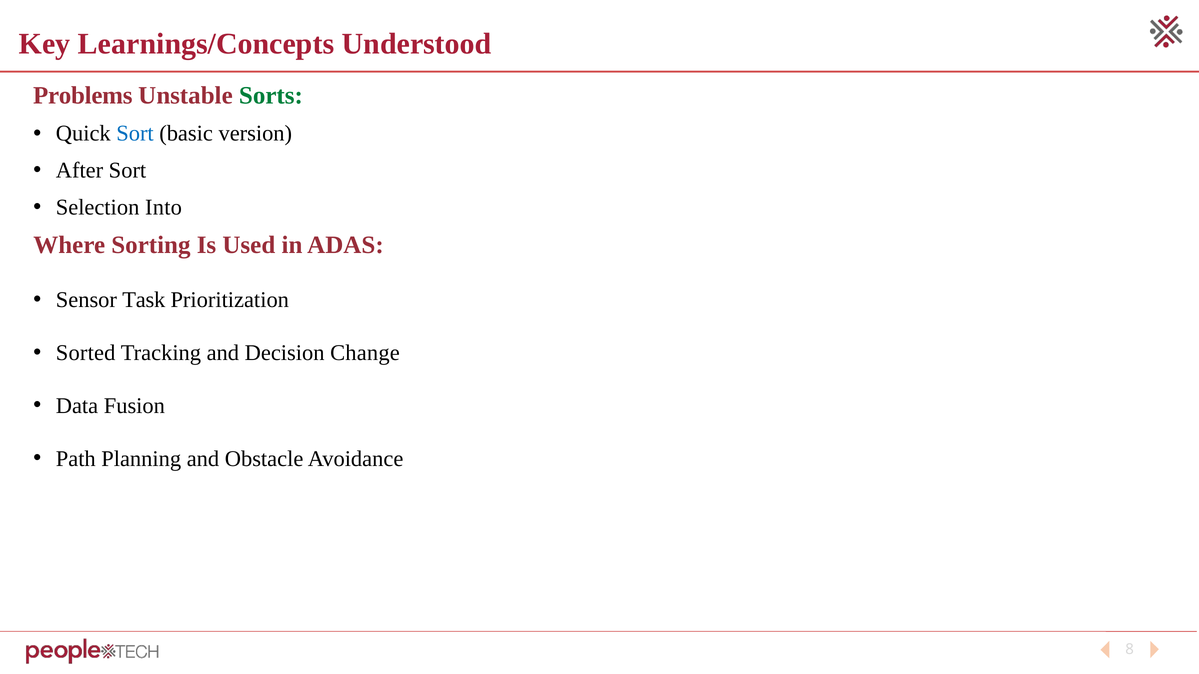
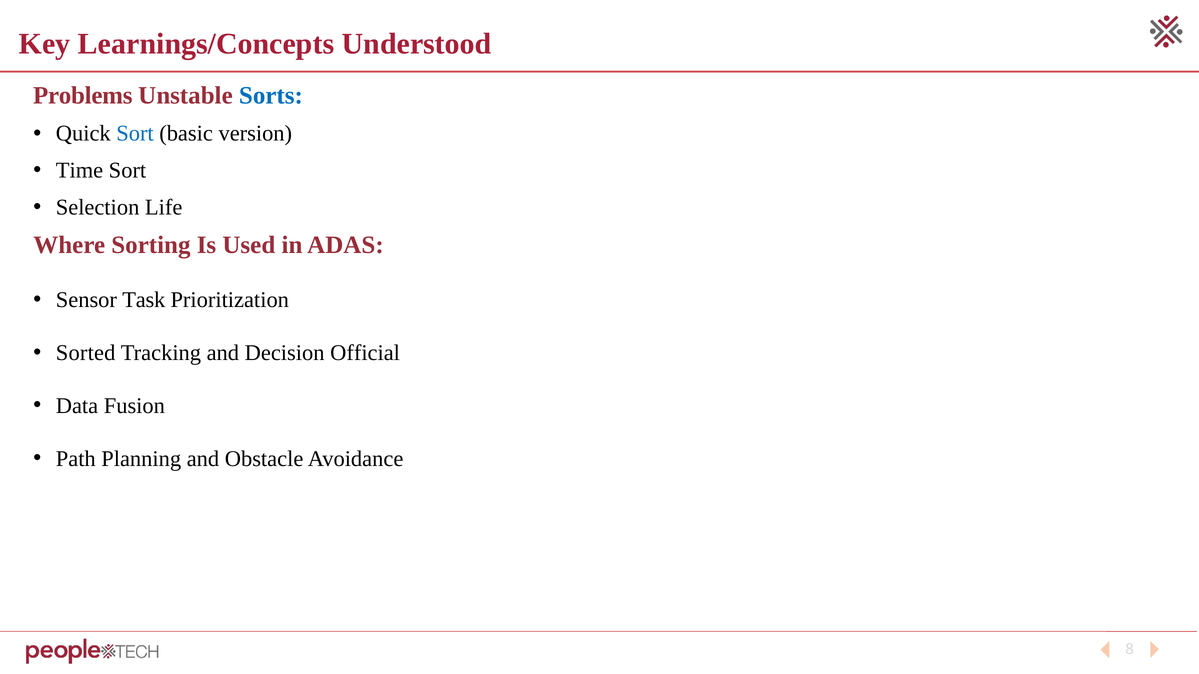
Sorts colour: green -> blue
After: After -> Time
Into: Into -> Life
Change: Change -> Official
